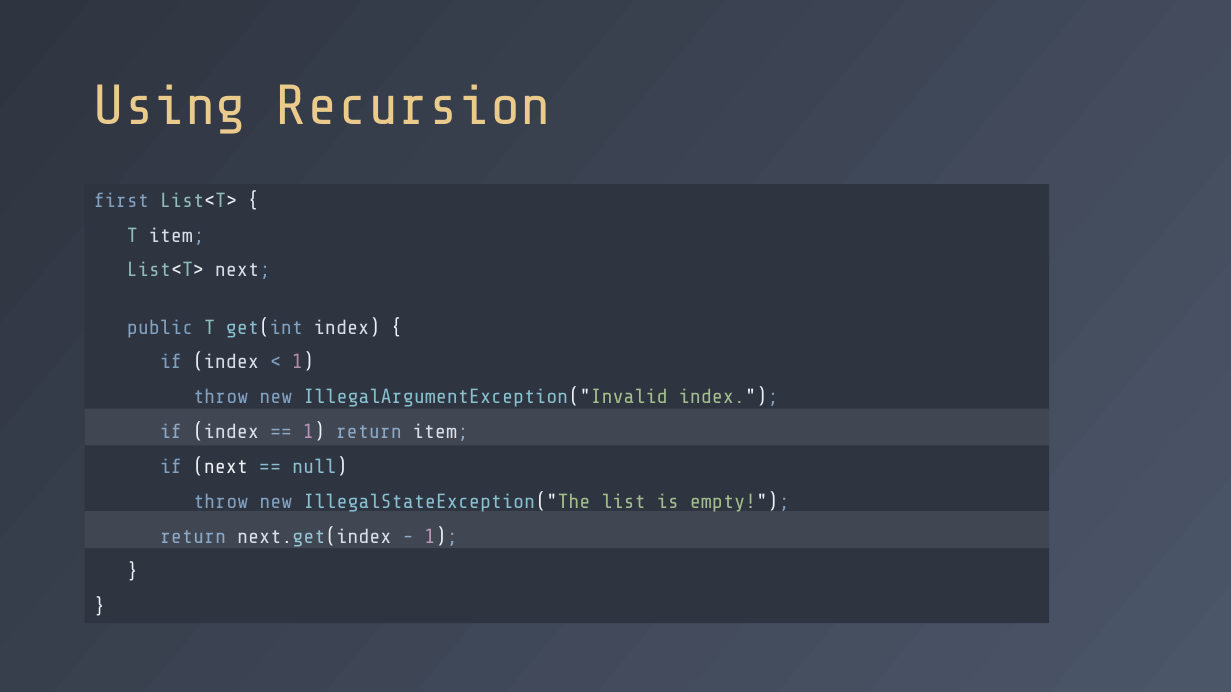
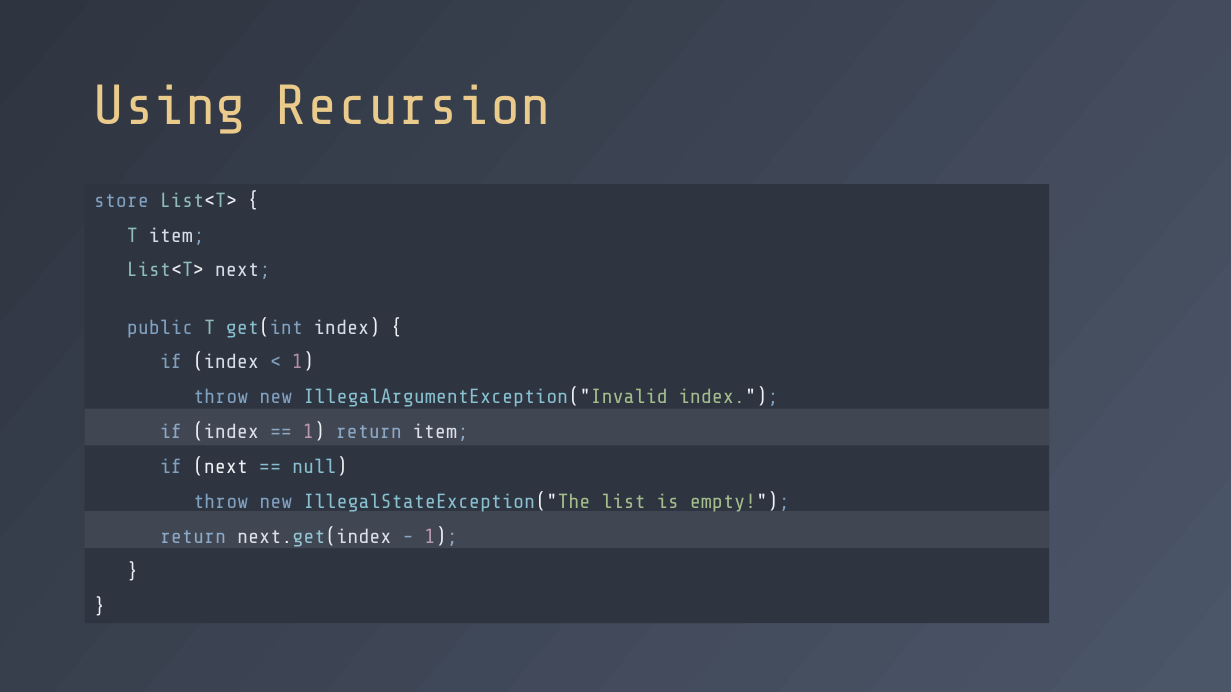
first: first -> store
